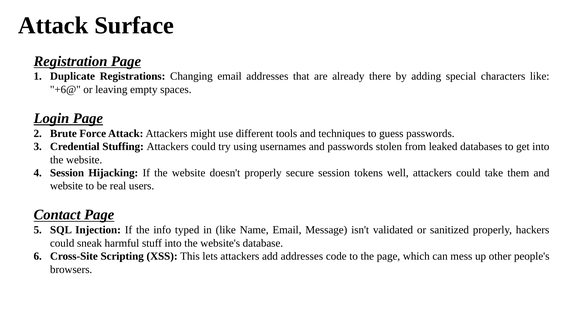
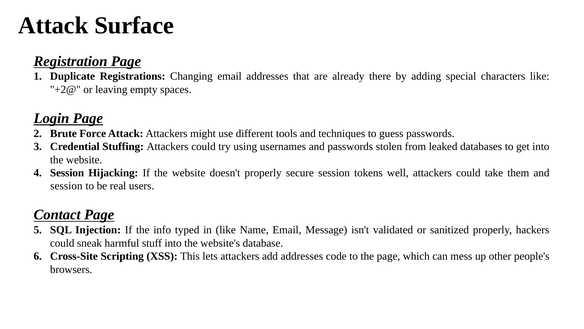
+6@: +6@ -> +2@
website at (66, 186): website -> session
